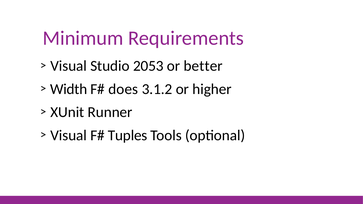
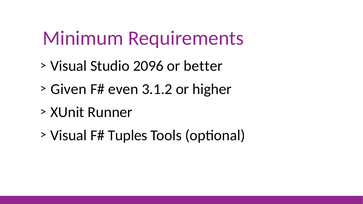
2053: 2053 -> 2096
Width: Width -> Given
does: does -> even
